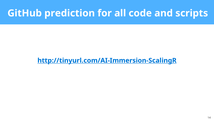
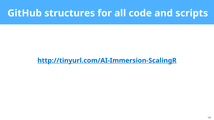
prediction: prediction -> structures
